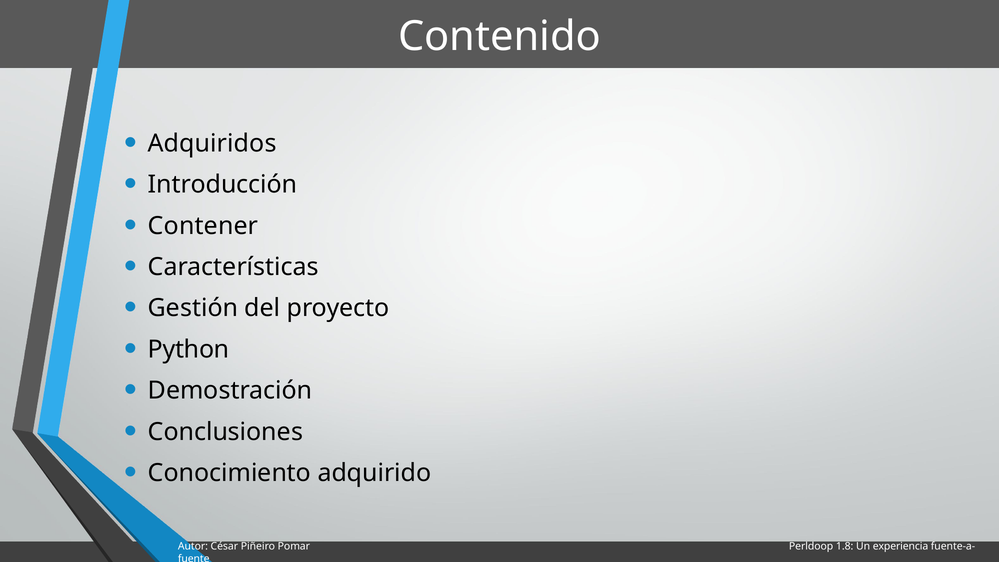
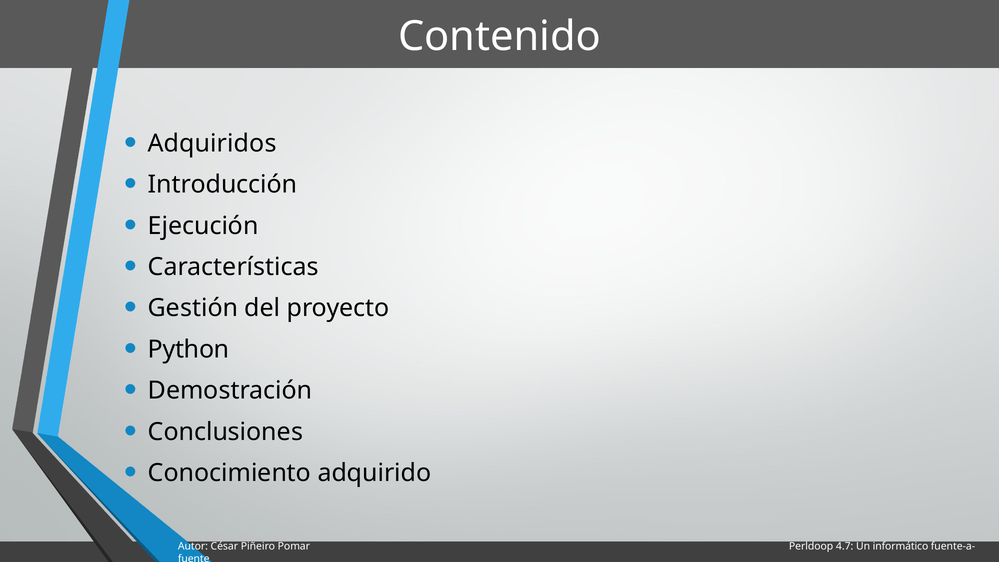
Contener: Contener -> Ejecución
1.8: 1.8 -> 4.7
experiencia: experiencia -> informático
